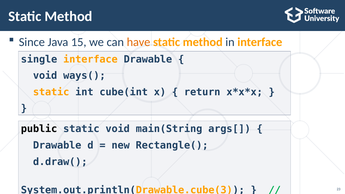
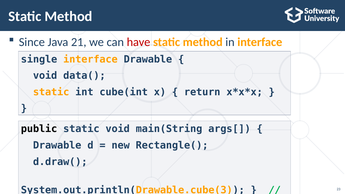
15: 15 -> 21
have colour: orange -> red
ways(: ways( -> data(
